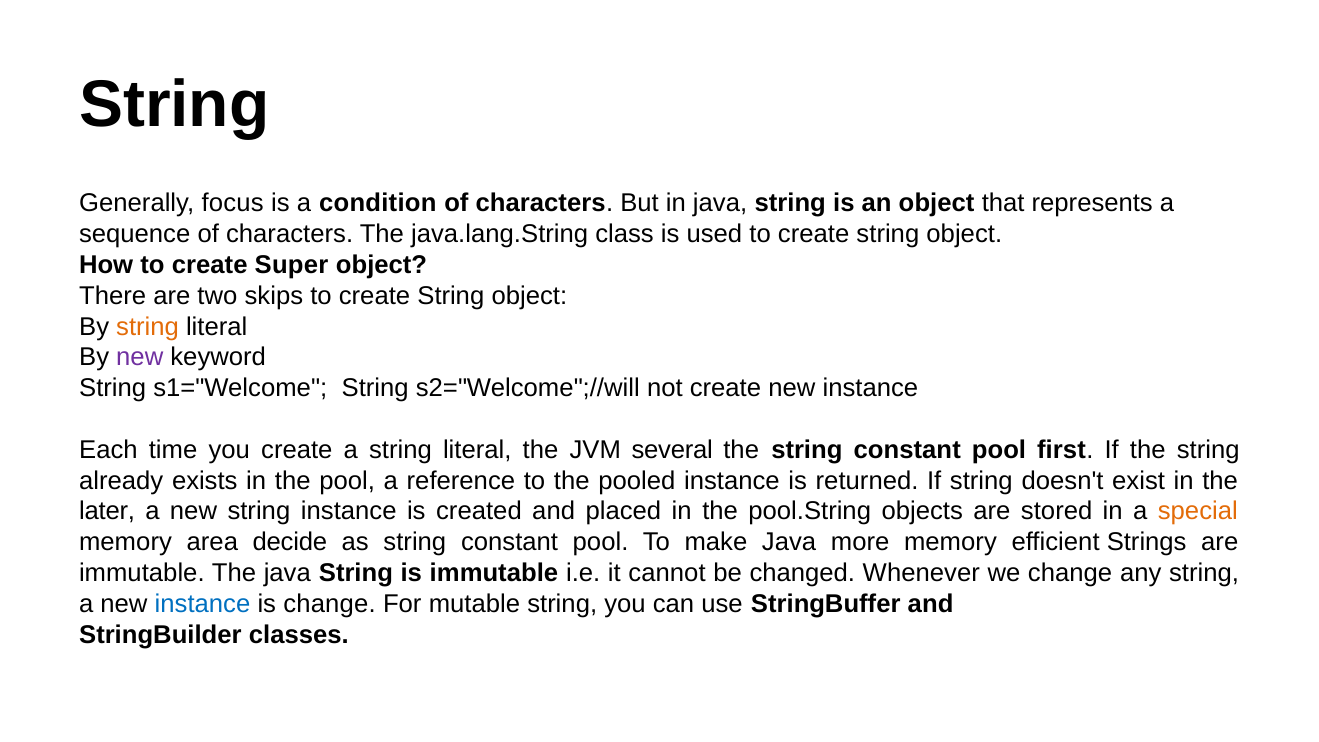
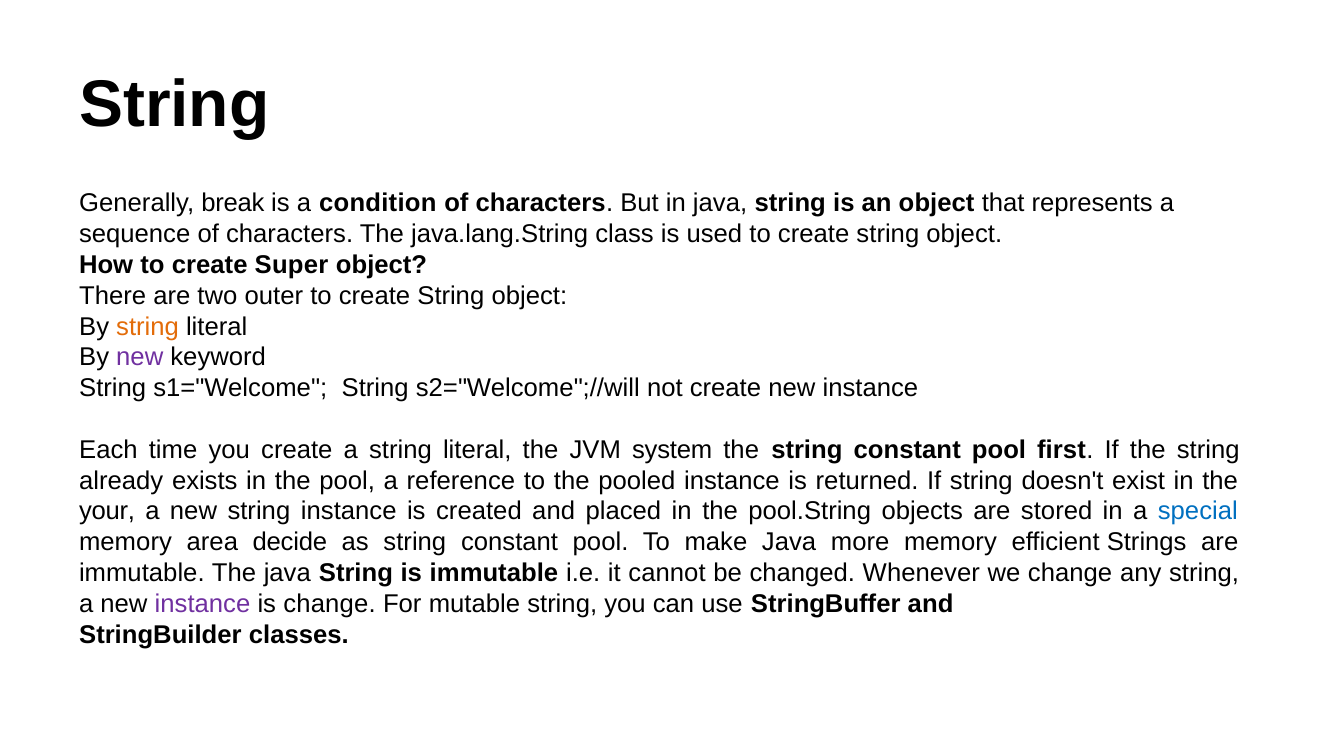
focus: focus -> break
skips: skips -> outer
several: several -> system
later: later -> your
special colour: orange -> blue
instance at (203, 604) colour: blue -> purple
